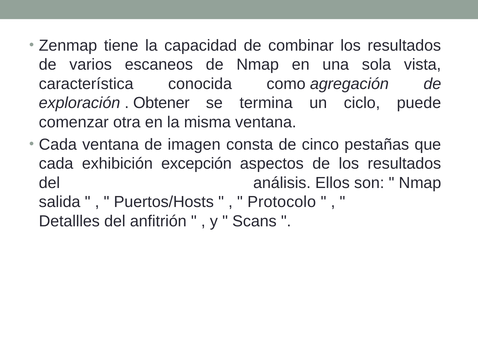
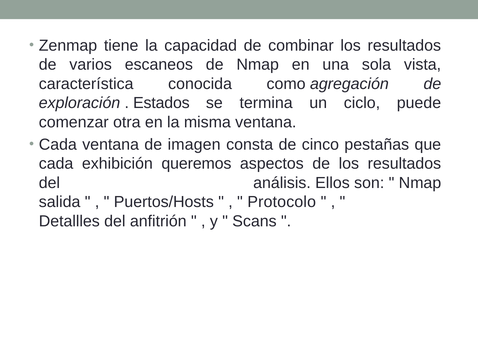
Obtener: Obtener -> Estados
excepción: excepción -> queremos
